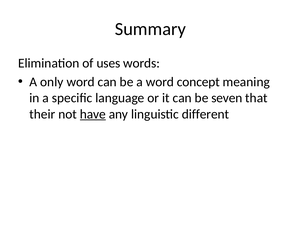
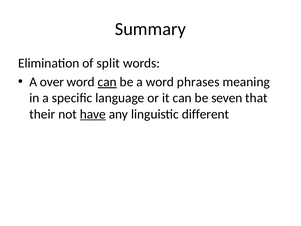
uses: uses -> split
only: only -> over
can at (107, 82) underline: none -> present
concept: concept -> phrases
